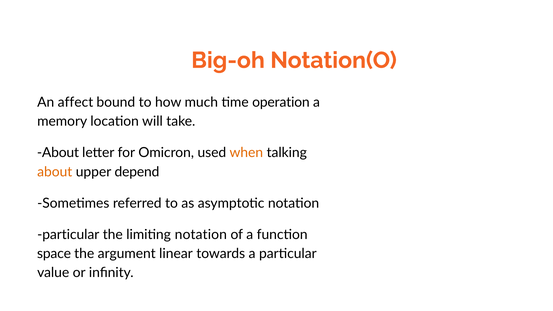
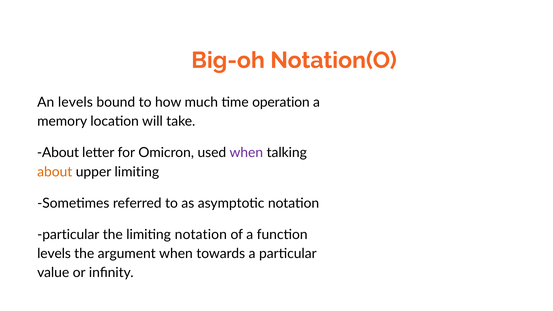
An affect: affect -> levels
when at (246, 153) colour: orange -> purple
upper depend: depend -> limiting
space at (54, 254): space -> levels
argument linear: linear -> when
